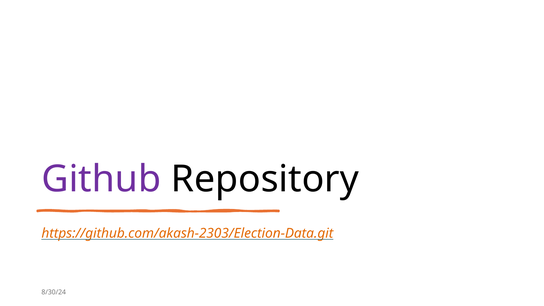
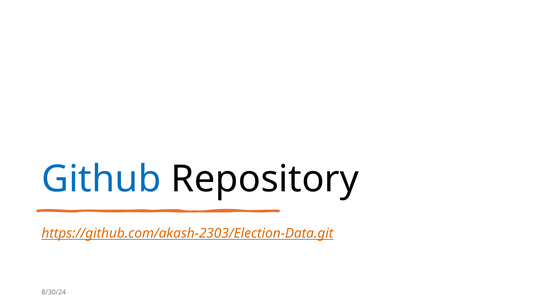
Github colour: purple -> blue
